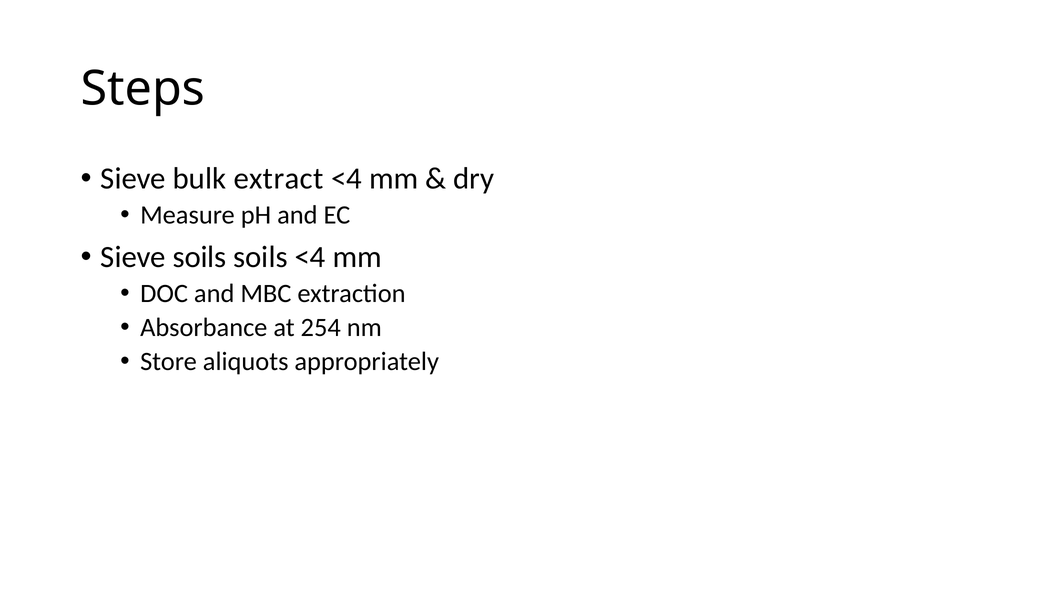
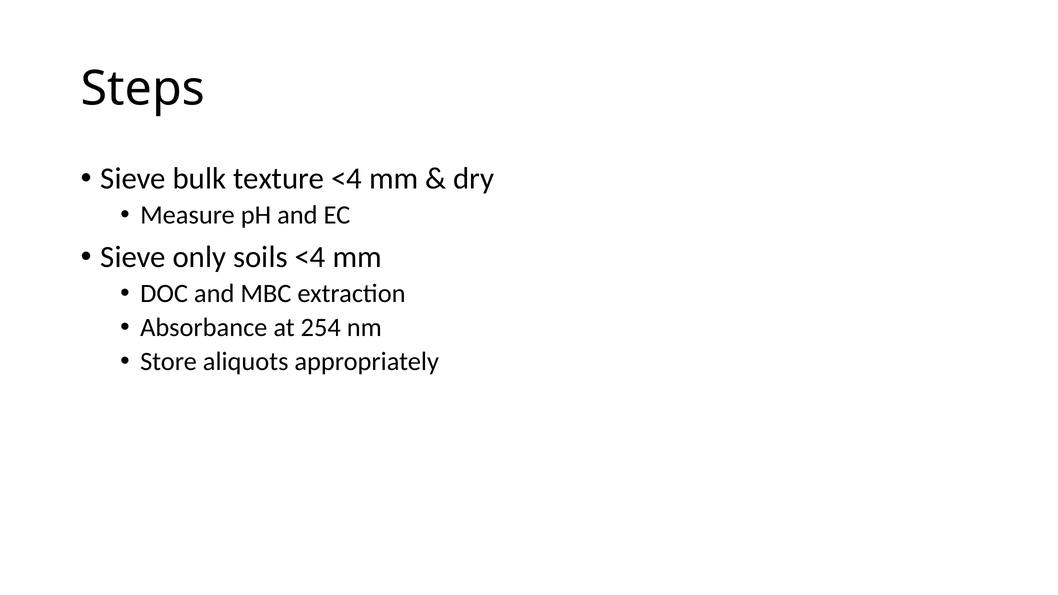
extract: extract -> texture
Sieve soils: soils -> only
